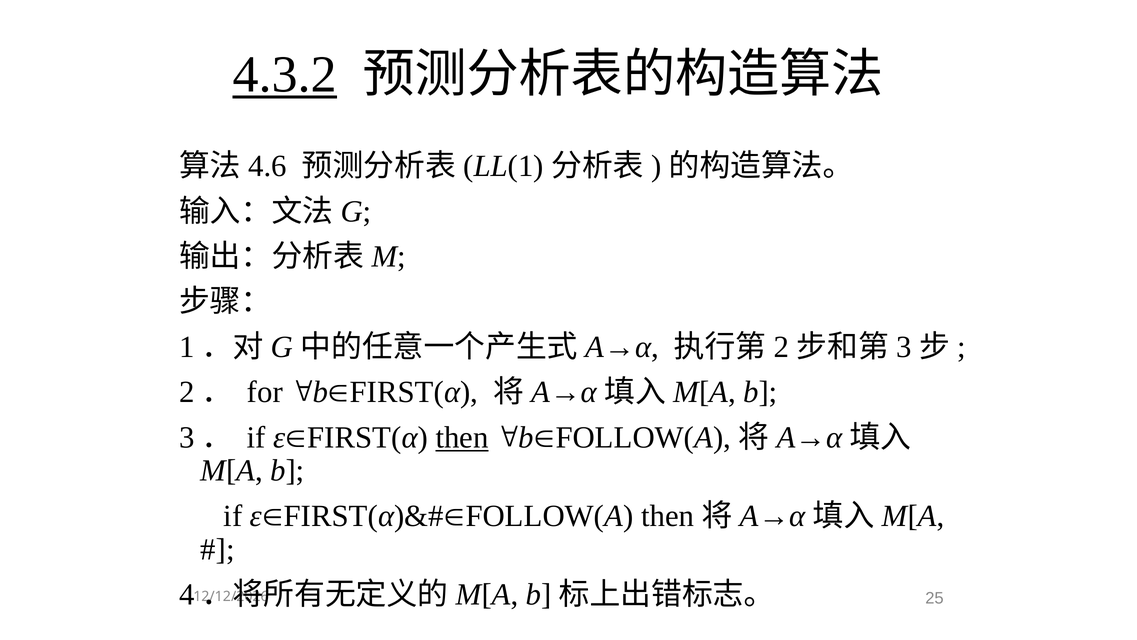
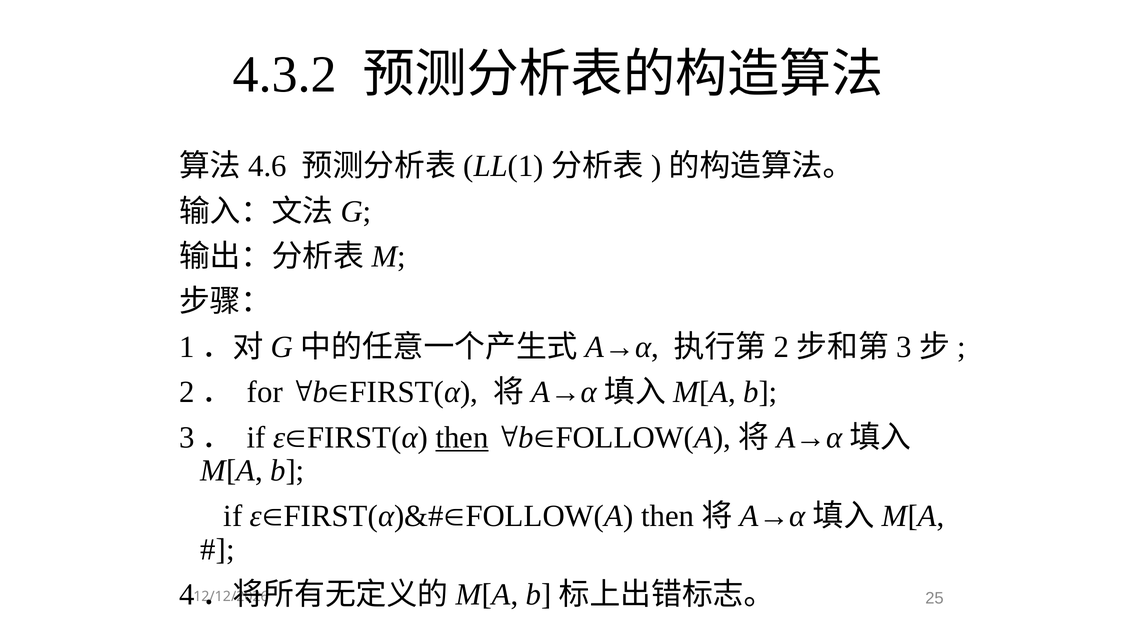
4.3.2 underline: present -> none
